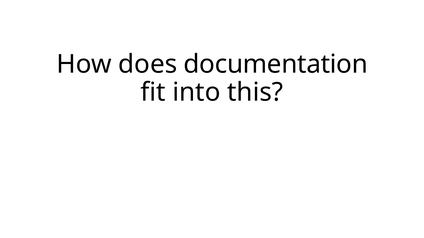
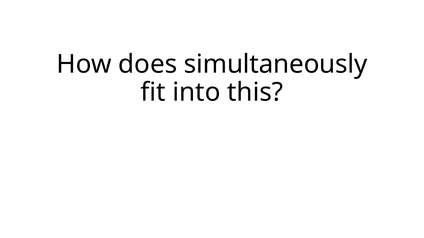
documentation: documentation -> simultaneously
